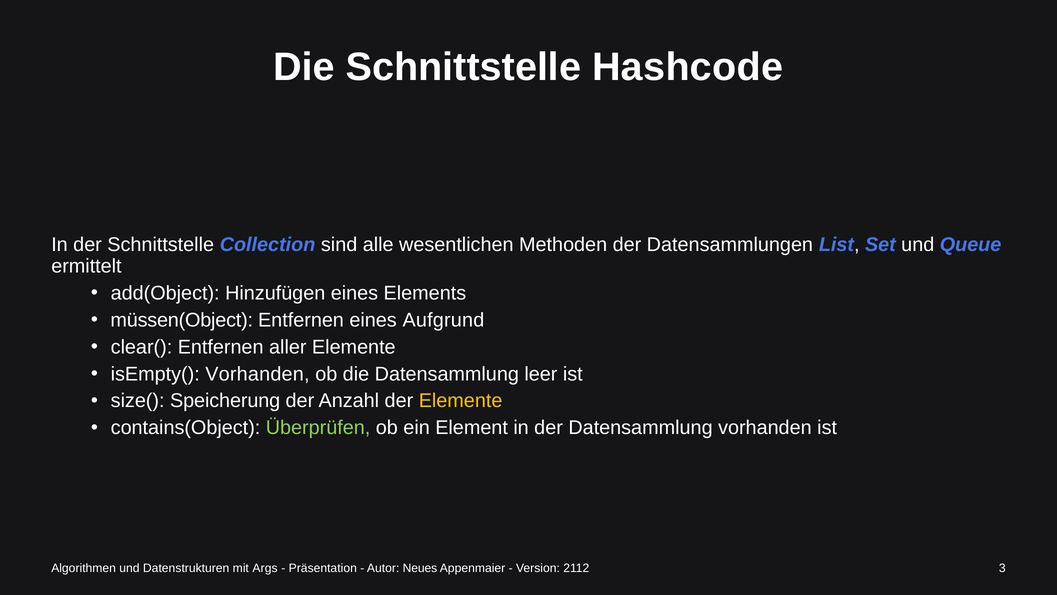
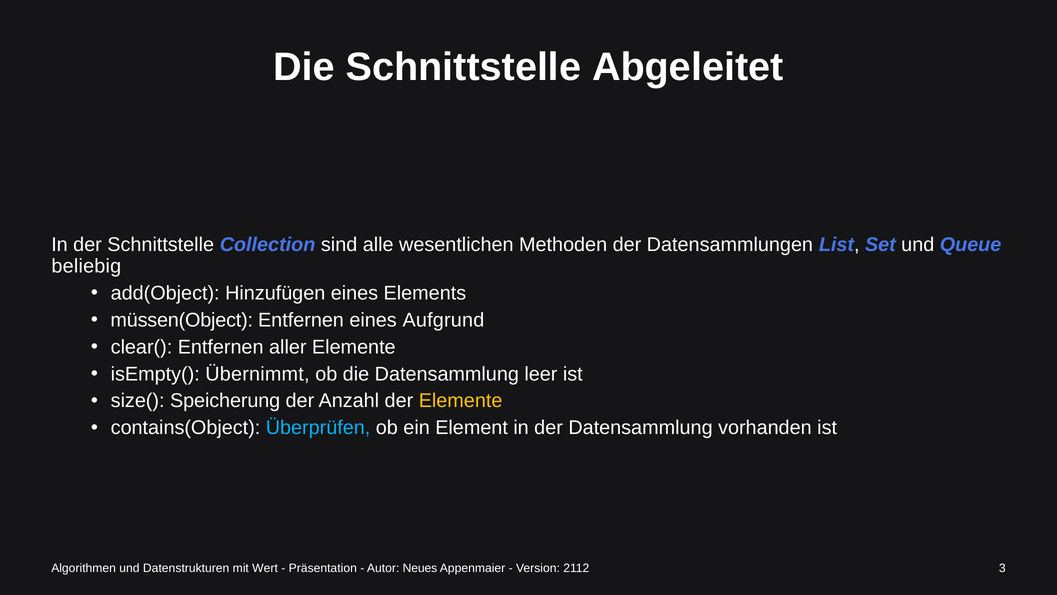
Hashcode: Hashcode -> Abgeleitet
ermittelt: ermittelt -> beliebig
isEmpty( Vorhanden: Vorhanden -> Übernimmt
Überprüfen colour: light green -> light blue
Args: Args -> Wert
